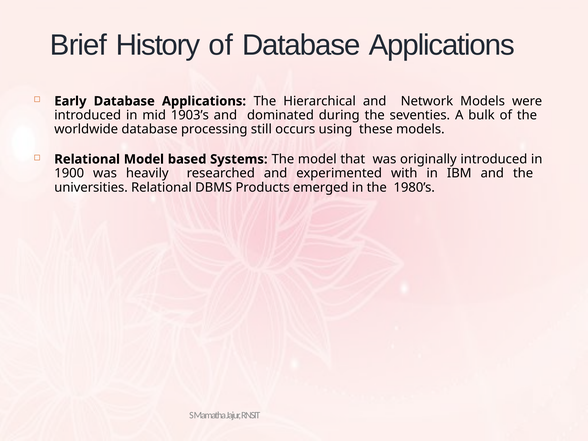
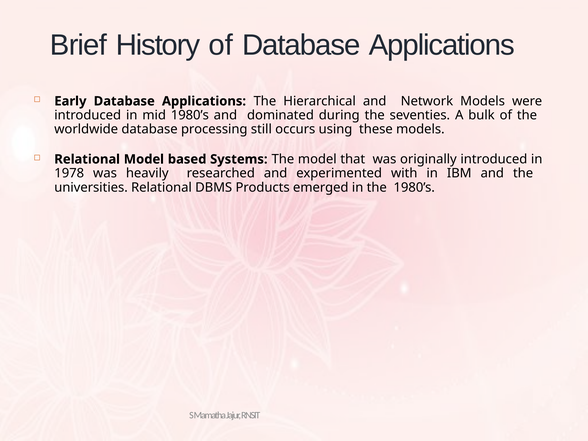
mid 1903’s: 1903’s -> 1980’s
1900: 1900 -> 1978
